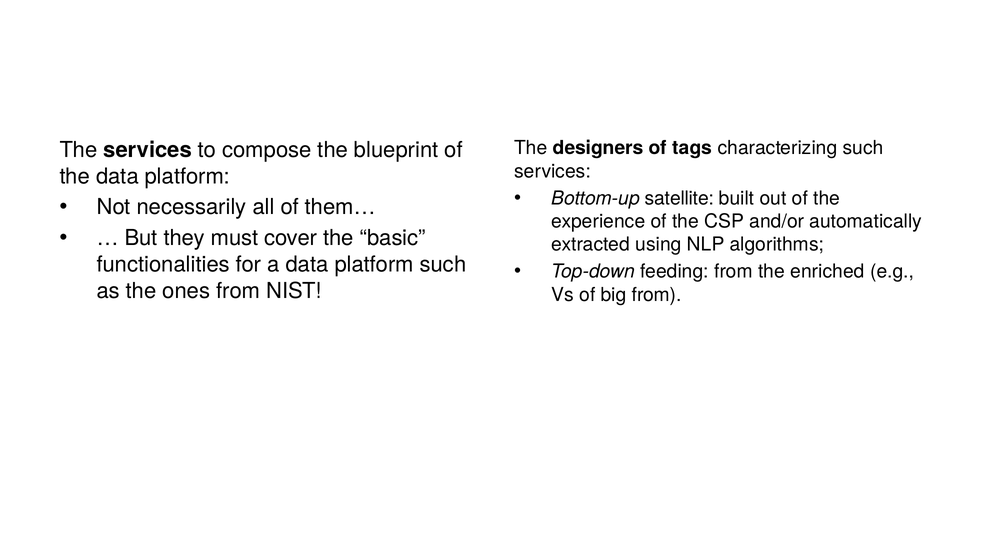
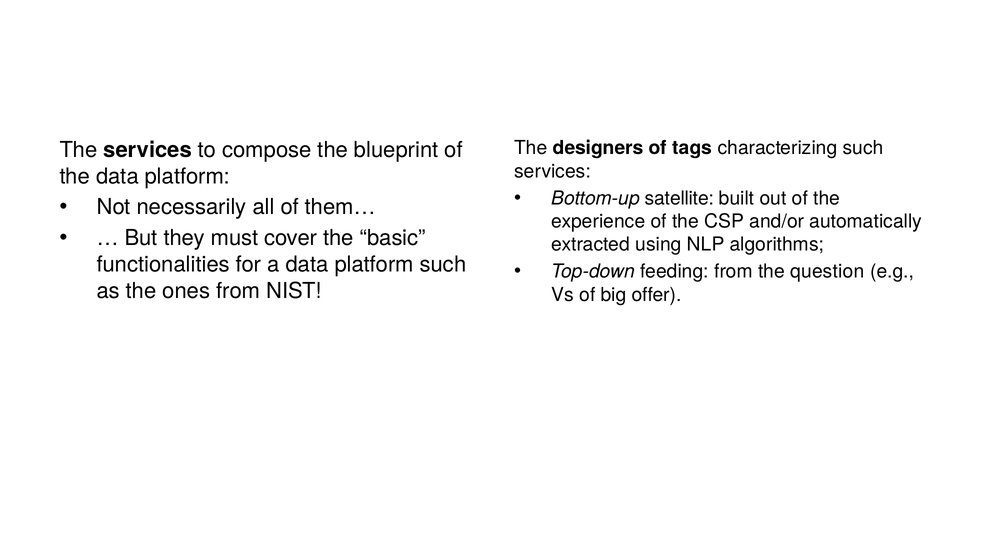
enriched: enriched -> question
big from: from -> offer
